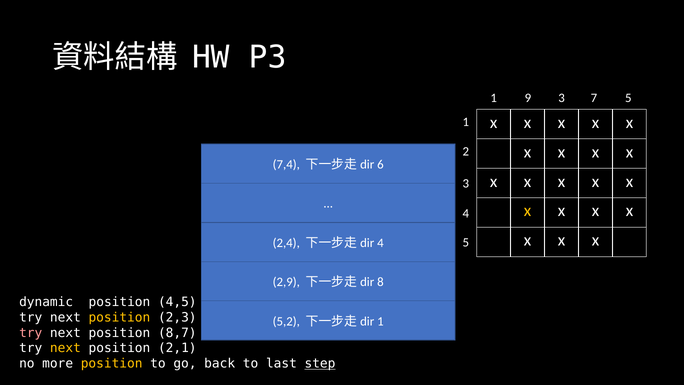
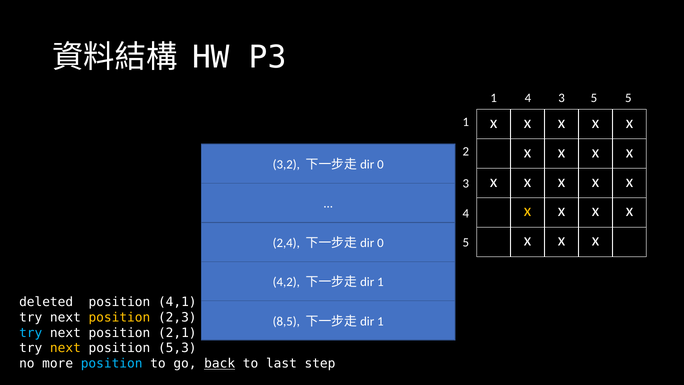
1 9: 9 -> 4
3 7: 7 -> 5
7,4: 7,4 -> 3,2
6 at (380, 164): 6 -> 0
4 at (380, 243): 4 -> 0
2,9: 2,9 -> 4,2
8 at (380, 282): 8 -> 1
dynamic: dynamic -> deleted
4,5: 4,5 -> 4,1
5,2: 5,2 -> 8,5
try at (31, 333) colour: pink -> light blue
8,7: 8,7 -> 2,1
2,1: 2,1 -> 5,3
position at (112, 363) colour: yellow -> light blue
back underline: none -> present
step underline: present -> none
